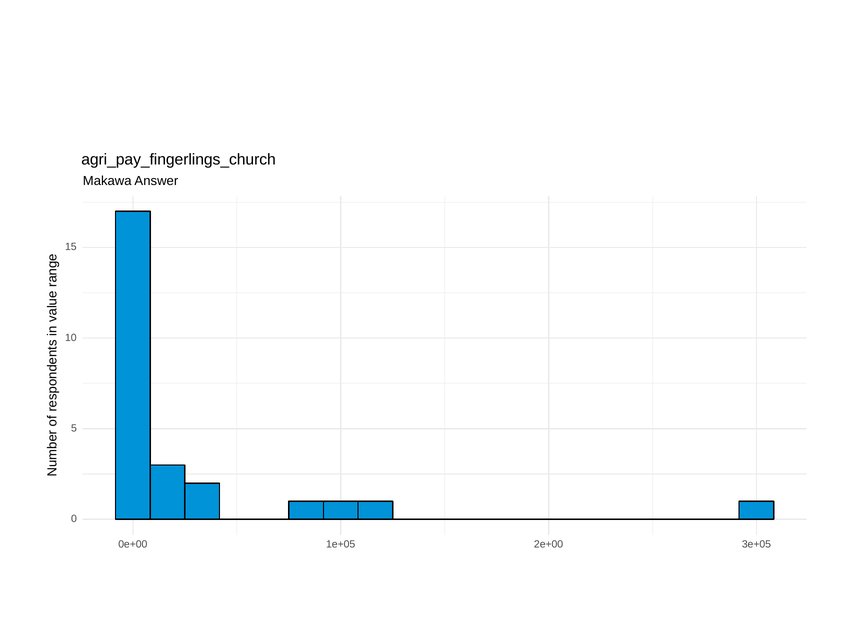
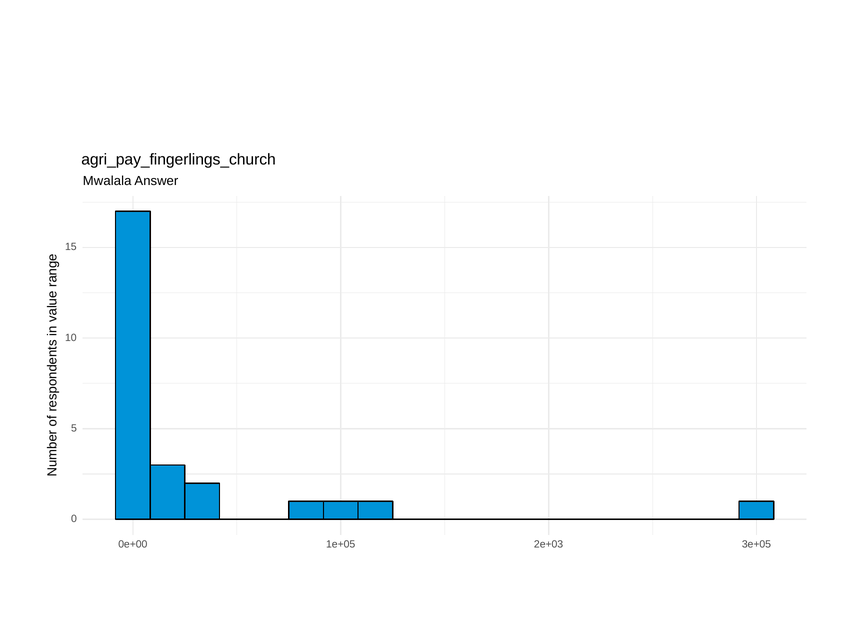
Makawa: Makawa -> Mwalala
2e+00: 2e+00 -> 2e+03
